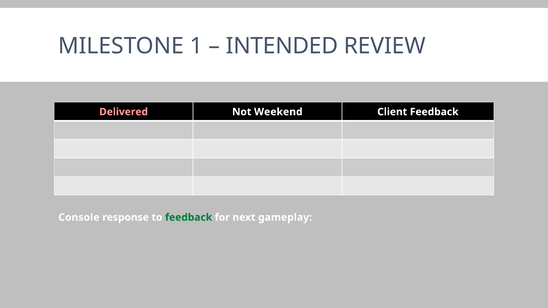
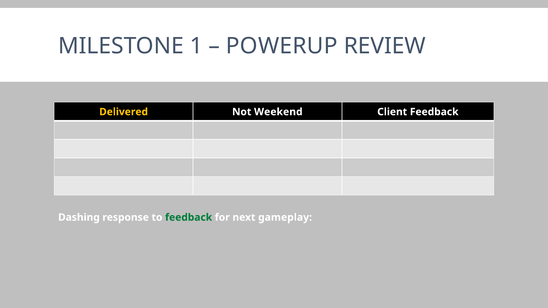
INTENDED: INTENDED -> POWERUP
Delivered colour: pink -> yellow
Console: Console -> Dashing
